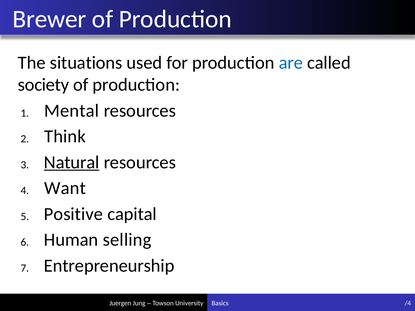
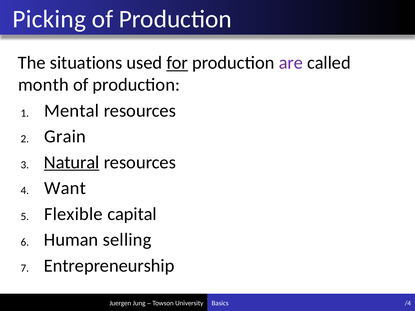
Brewer: Brewer -> Picking
for underline: none -> present
are colour: blue -> purple
society: society -> month
Think: Think -> Grain
Positive: Positive -> Flexible
